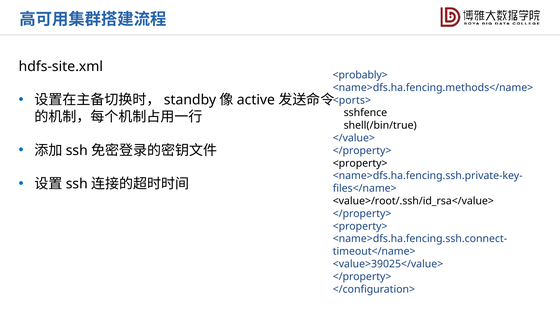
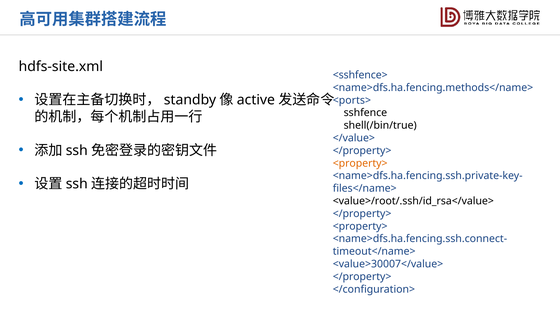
<probably>: <probably> -> <sshfence>
<property> at (360, 163) colour: black -> orange
<value>39025</value>: <value>39025</value> -> <value>30007</value>
